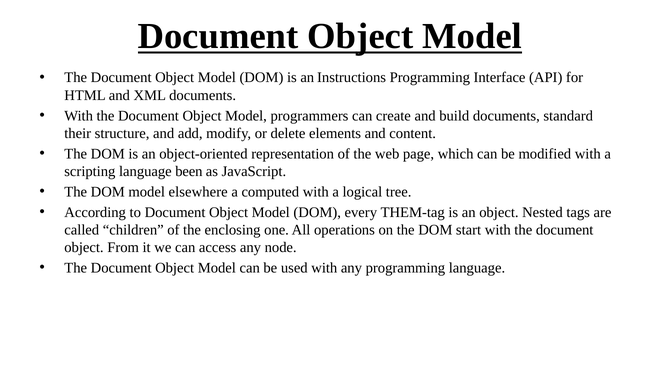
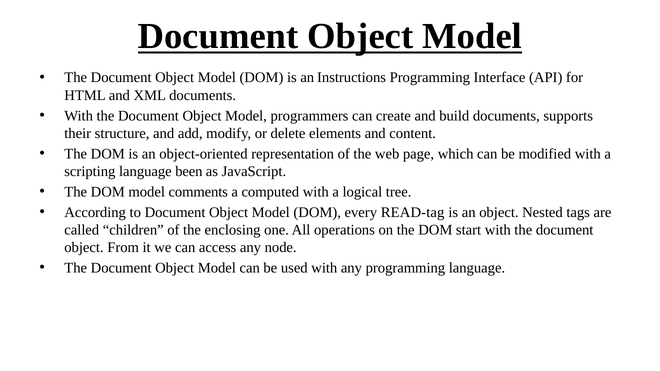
standard: standard -> supports
elsewhere: elsewhere -> comments
THEM-tag: THEM-tag -> READ-tag
